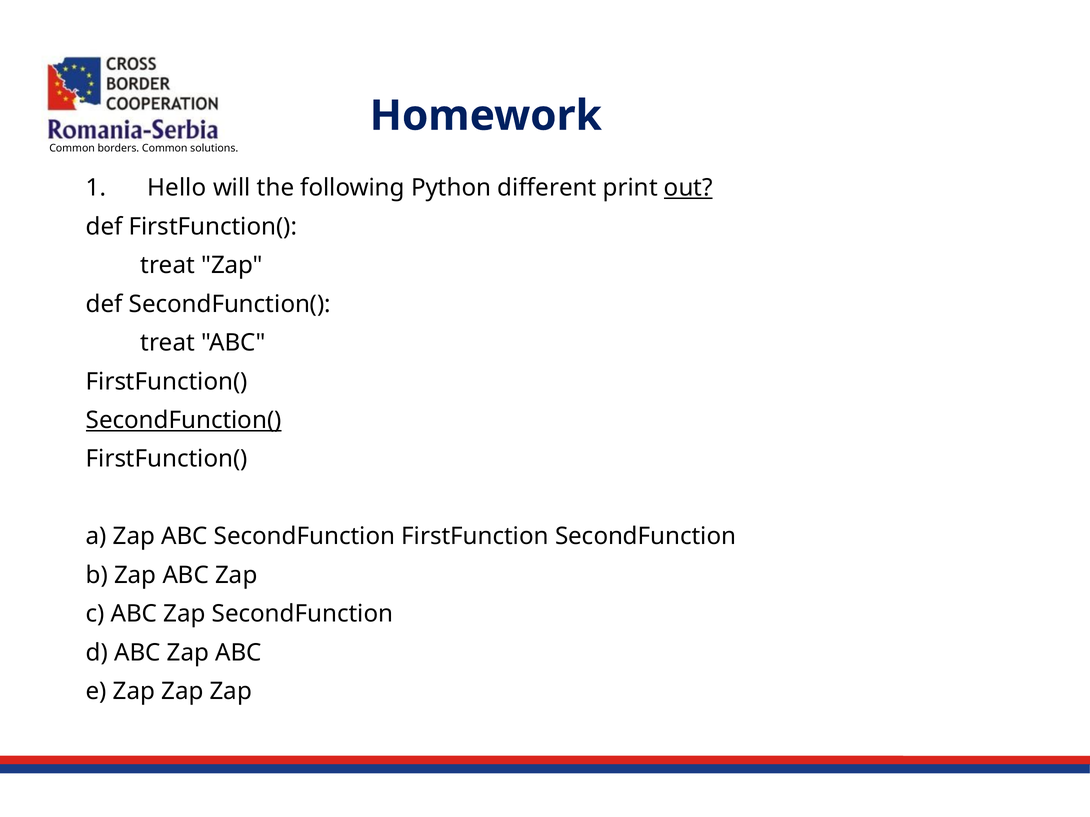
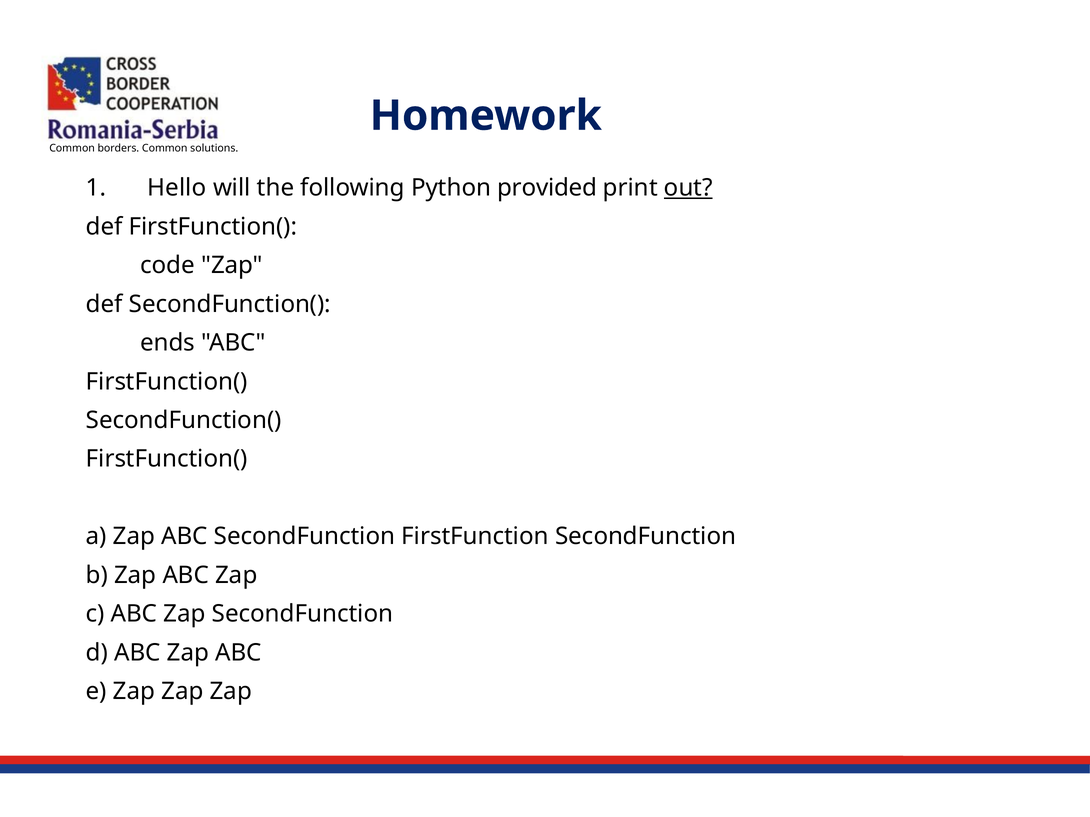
different: different -> provided
treat at (168, 266): treat -> code
treat at (168, 343): treat -> ends
SecondFunction( at (184, 421) underline: present -> none
